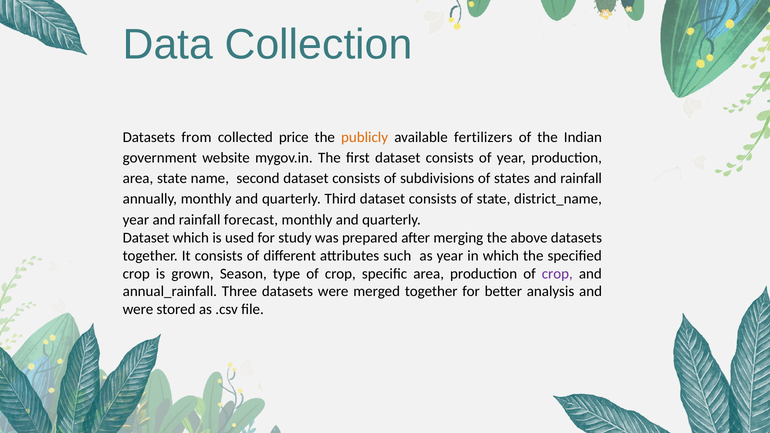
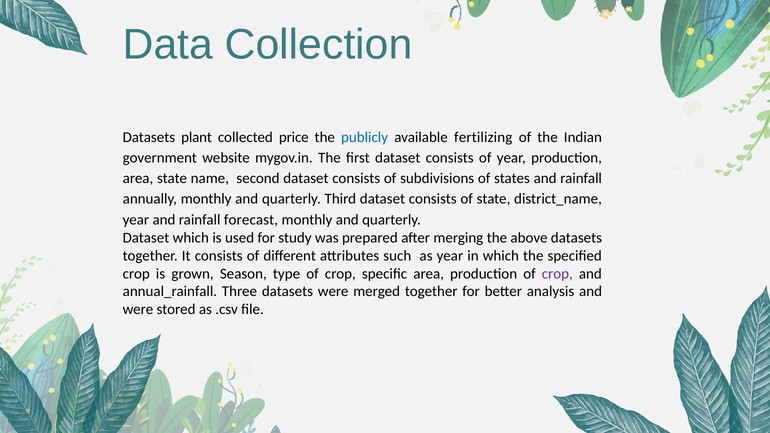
from: from -> plant
publicly colour: orange -> blue
fertilizers: fertilizers -> fertilizing
